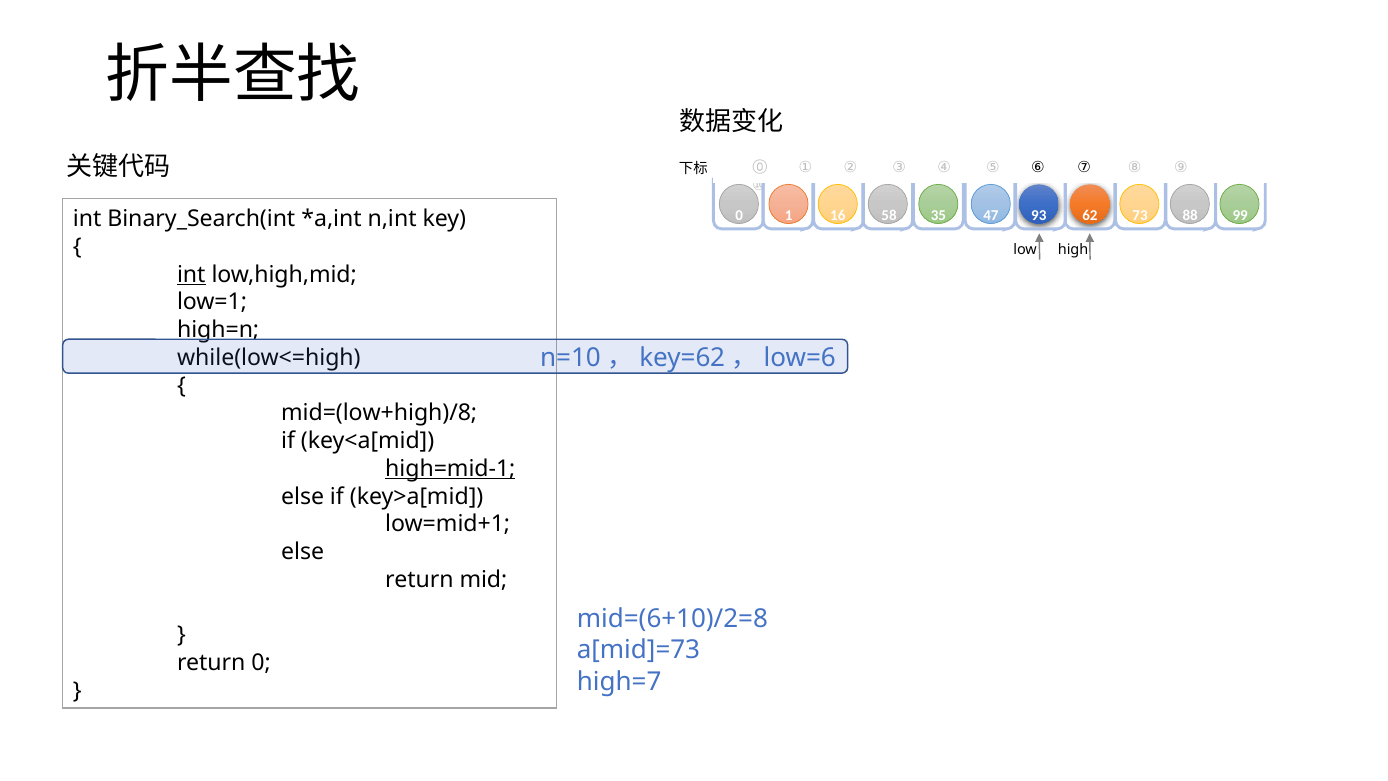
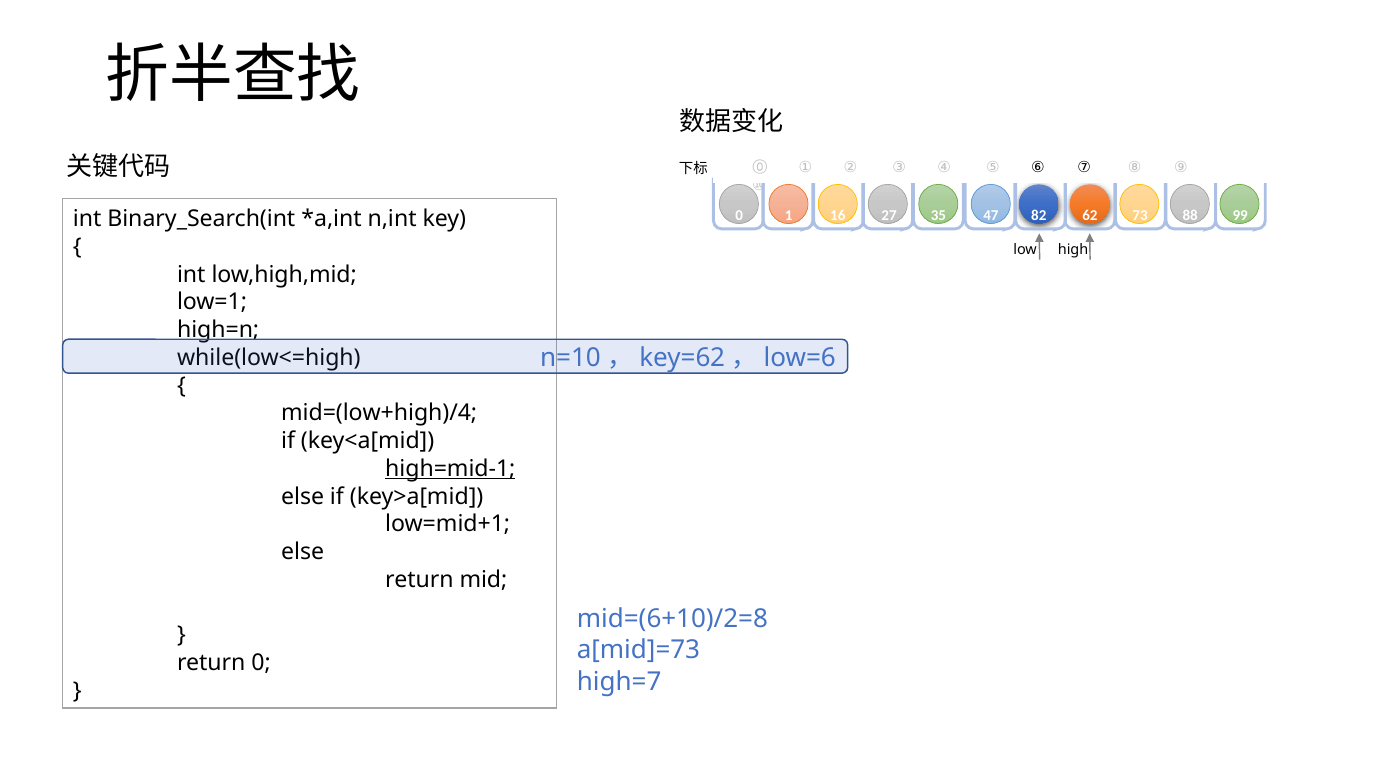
58: 58 -> 27
93: 93 -> 82
int at (191, 274) underline: present -> none
mid=(low+high)/8: mid=(low+high)/8 -> mid=(low+high)/4
